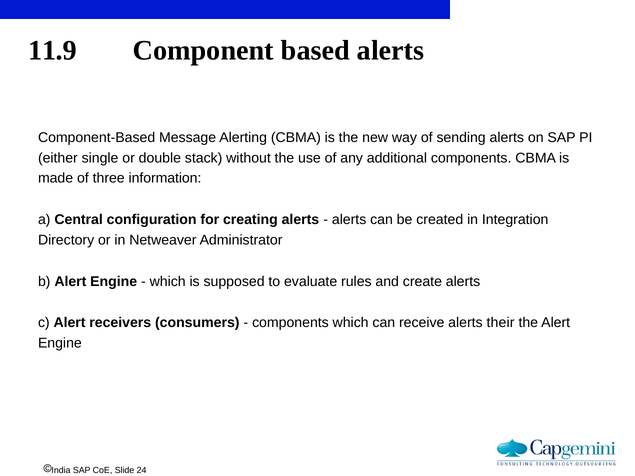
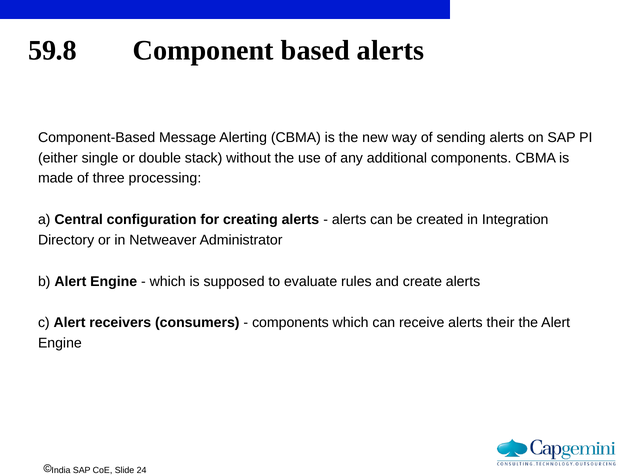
11.9: 11.9 -> 59.8
information: information -> processing
